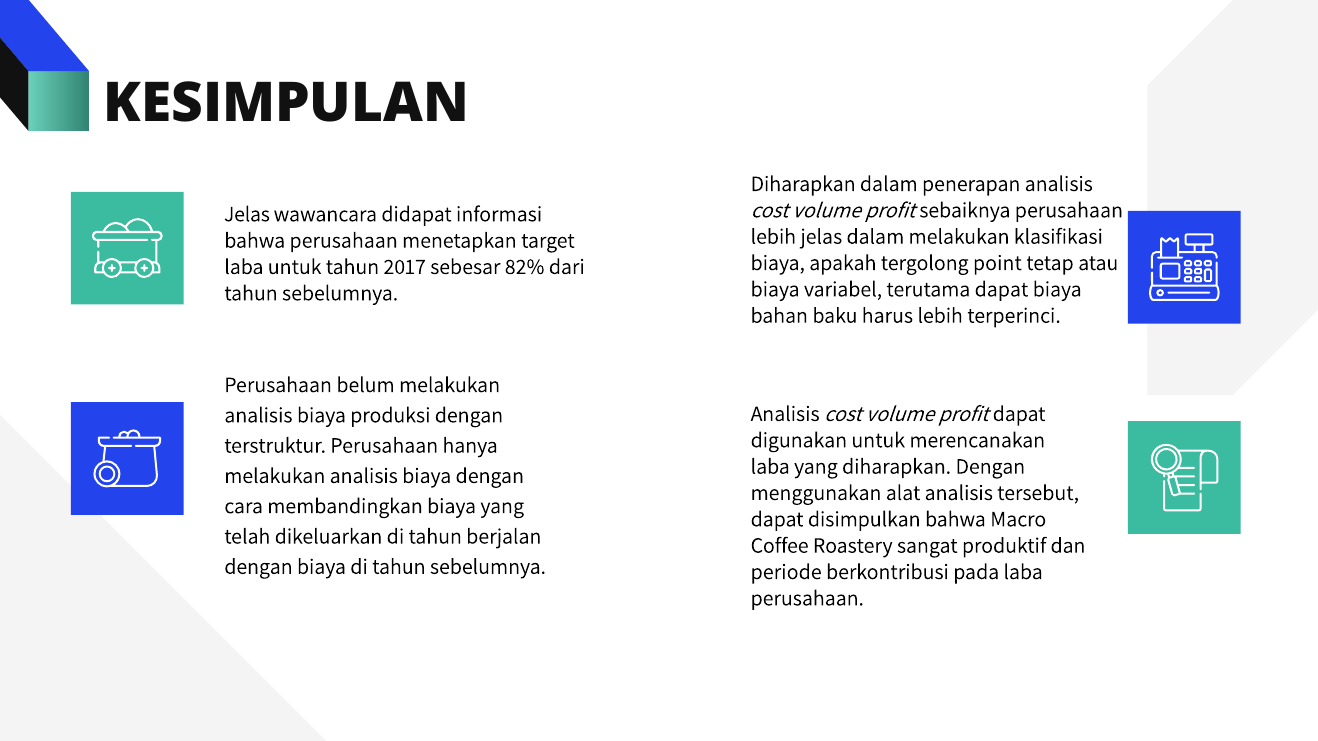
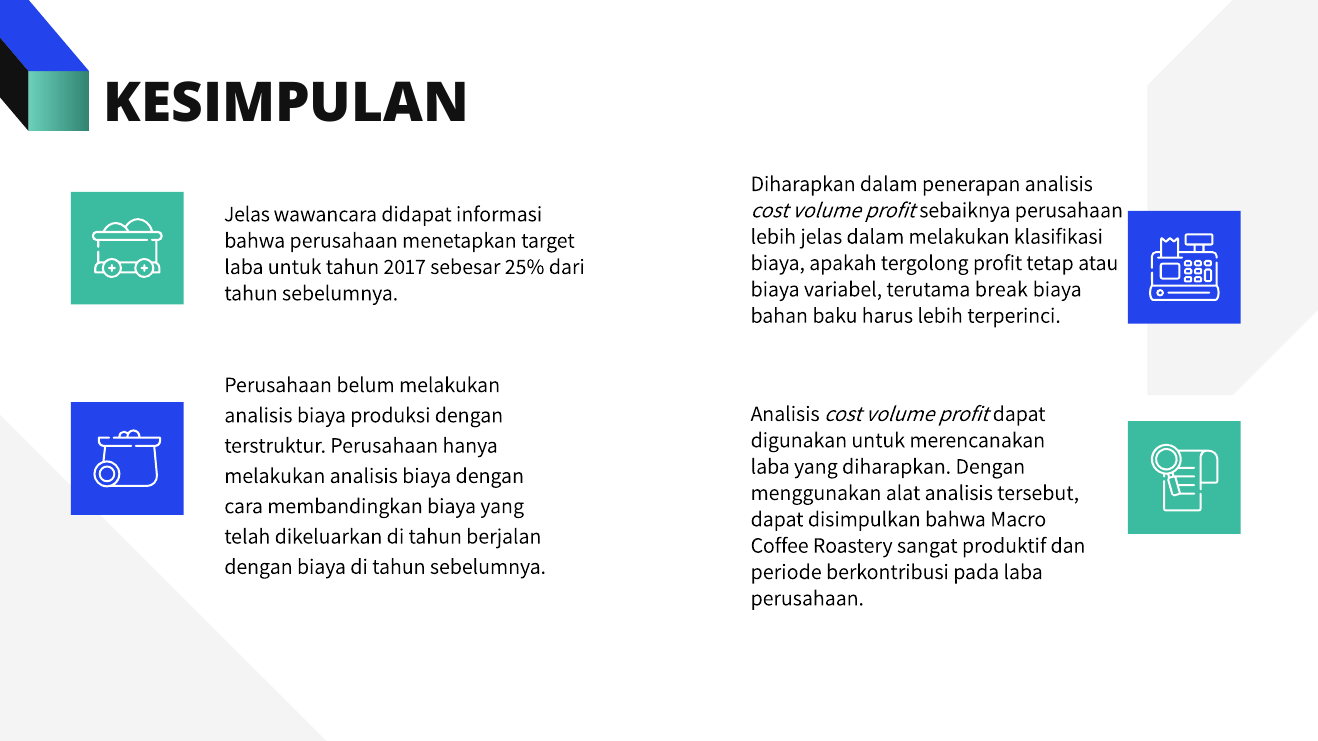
tergolong point: point -> profit
82%: 82% -> 25%
terutama dapat: dapat -> break
